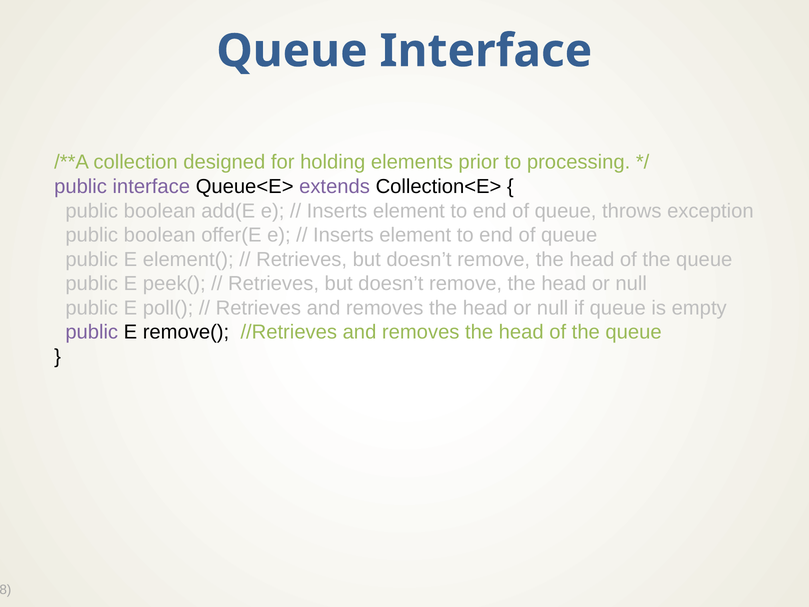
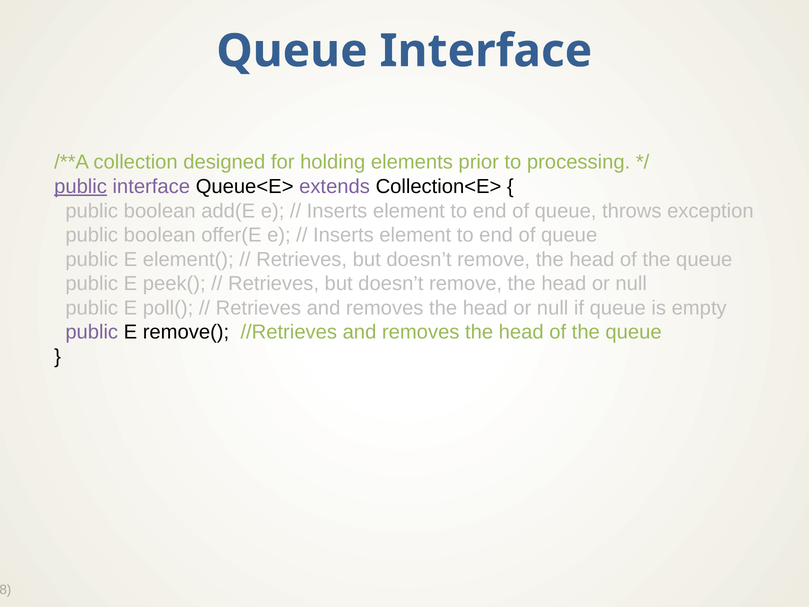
public at (81, 186) underline: none -> present
